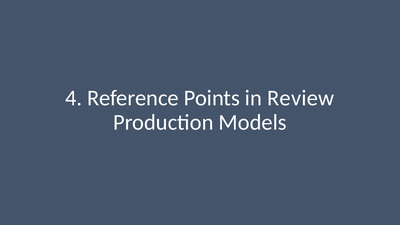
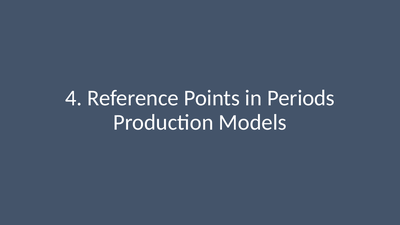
Review: Review -> Periods
